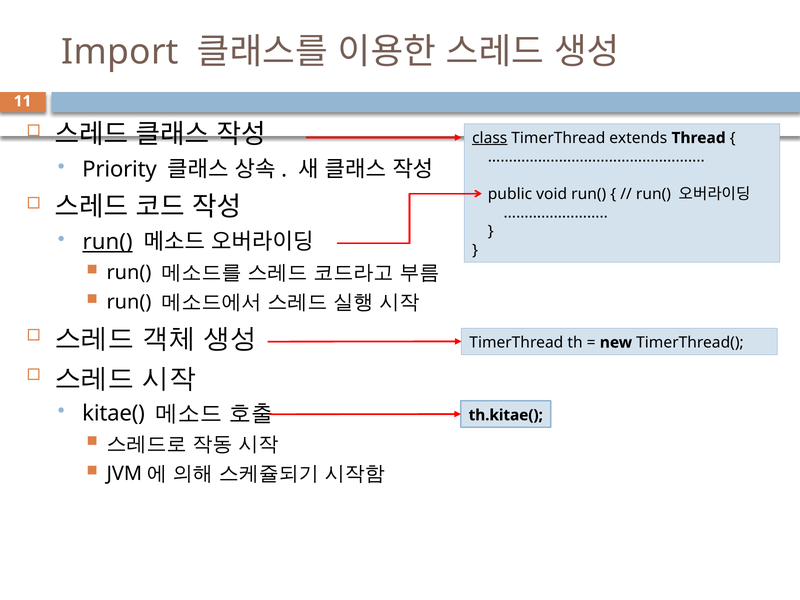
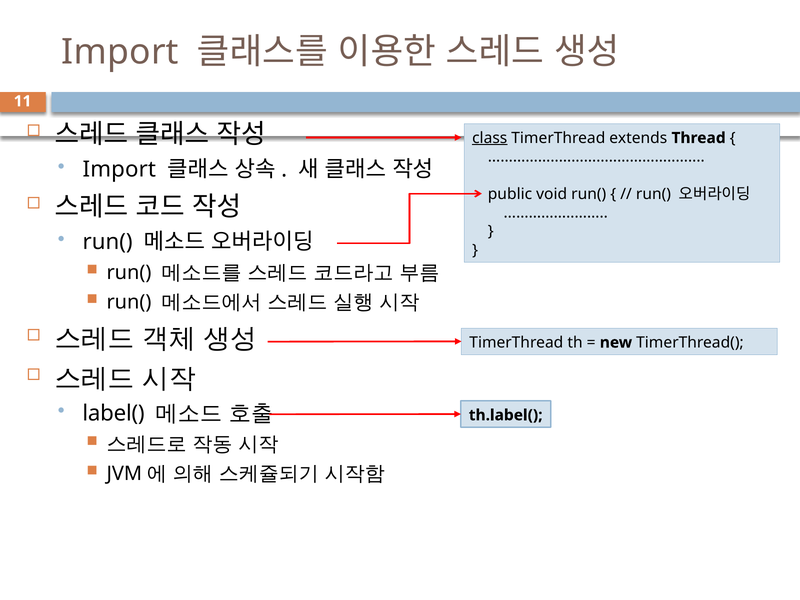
Priority at (119, 169): Priority -> Import
run( at (108, 242) underline: present -> none
kitae(: kitae( -> label(
th.kitae(: th.kitae( -> th.label(
